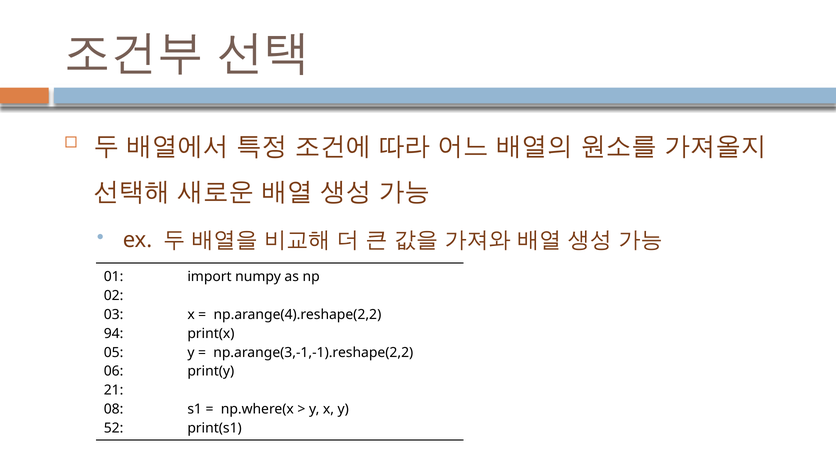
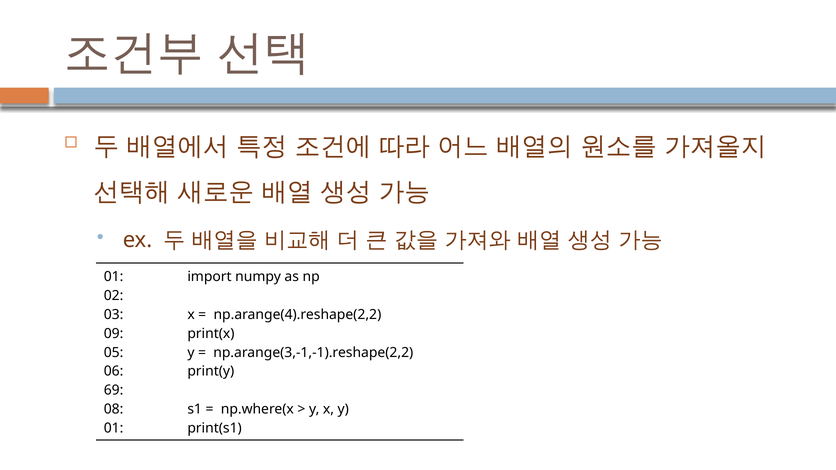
94: 94 -> 09
21: 21 -> 69
52 at (114, 428): 52 -> 01
